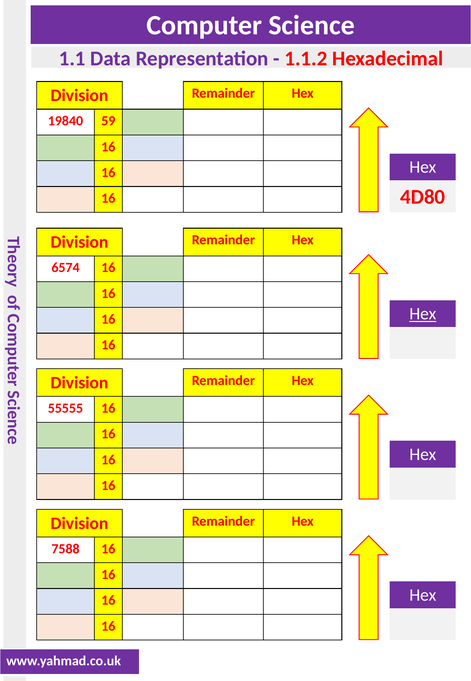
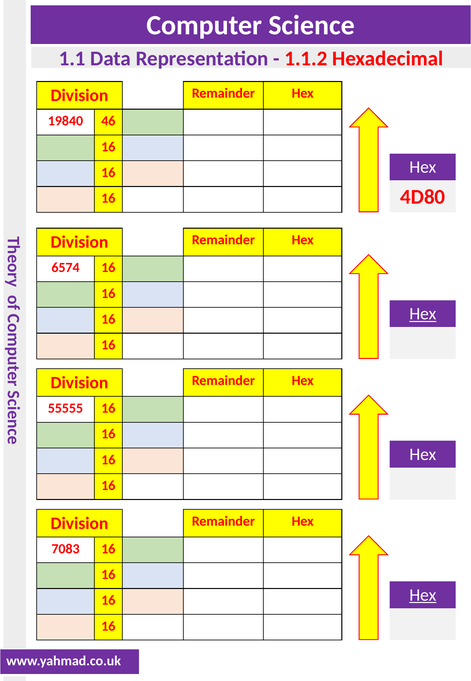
59: 59 -> 46
7588: 7588 -> 7083
Hex at (423, 594) underline: none -> present
